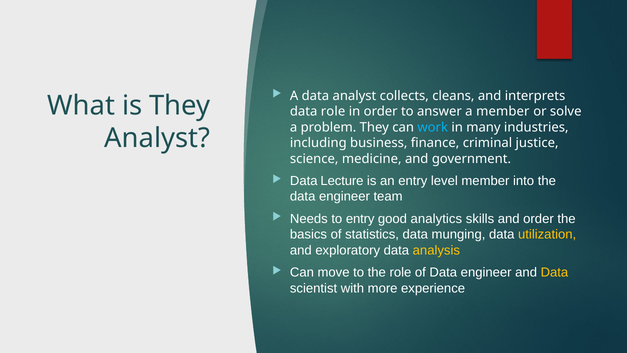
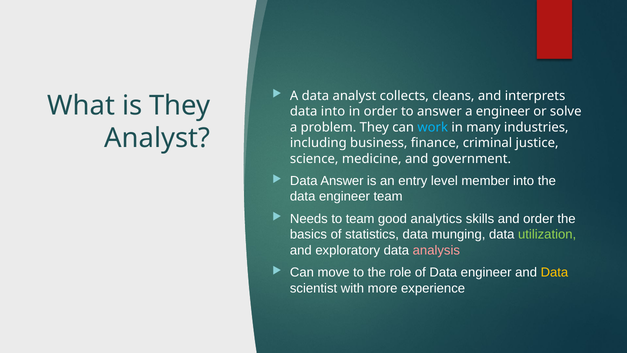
data role: role -> into
a member: member -> engineer
Data Lecture: Lecture -> Answer
to entry: entry -> team
utilization colour: yellow -> light green
analysis colour: yellow -> pink
